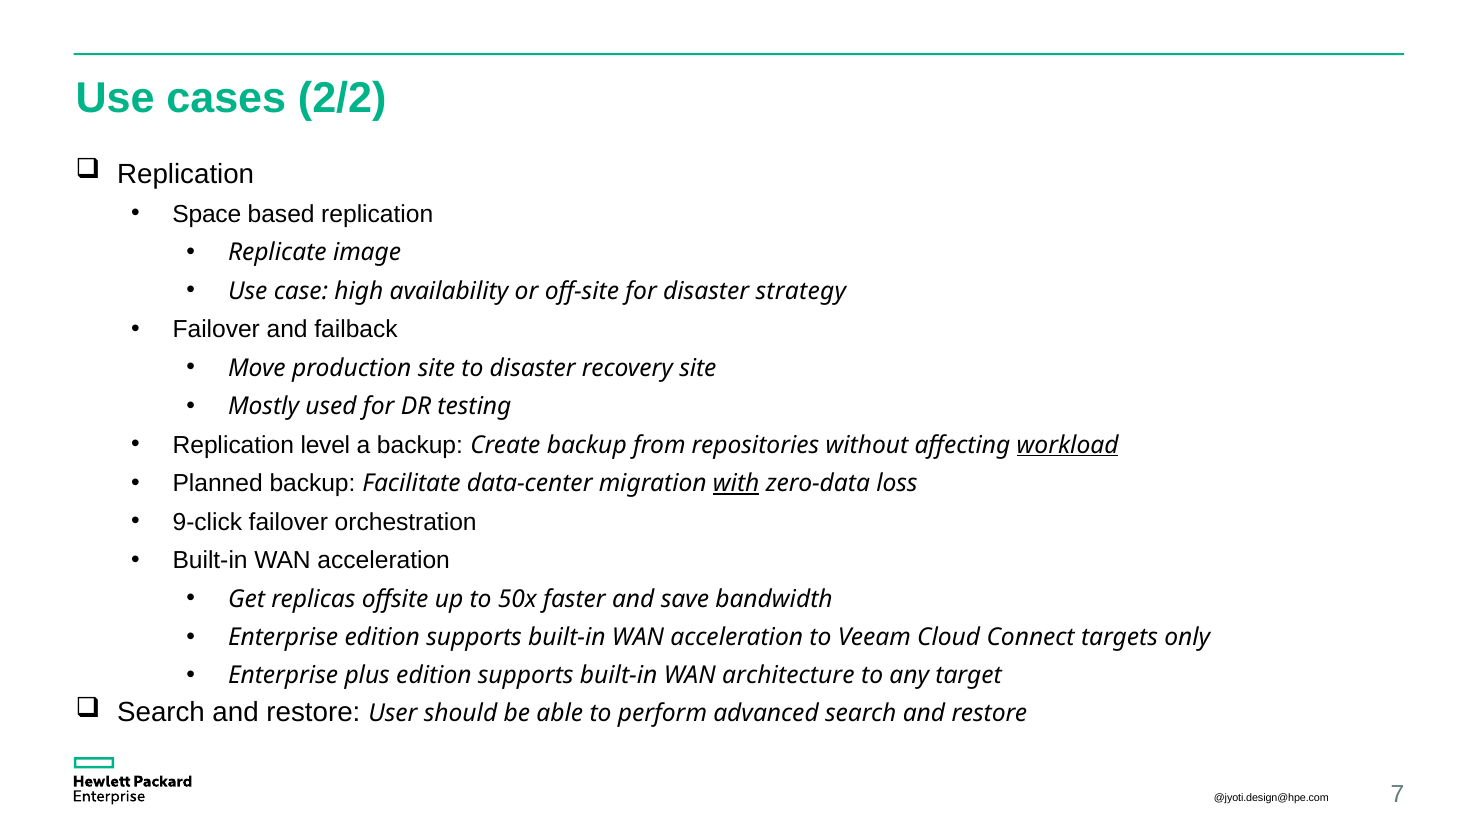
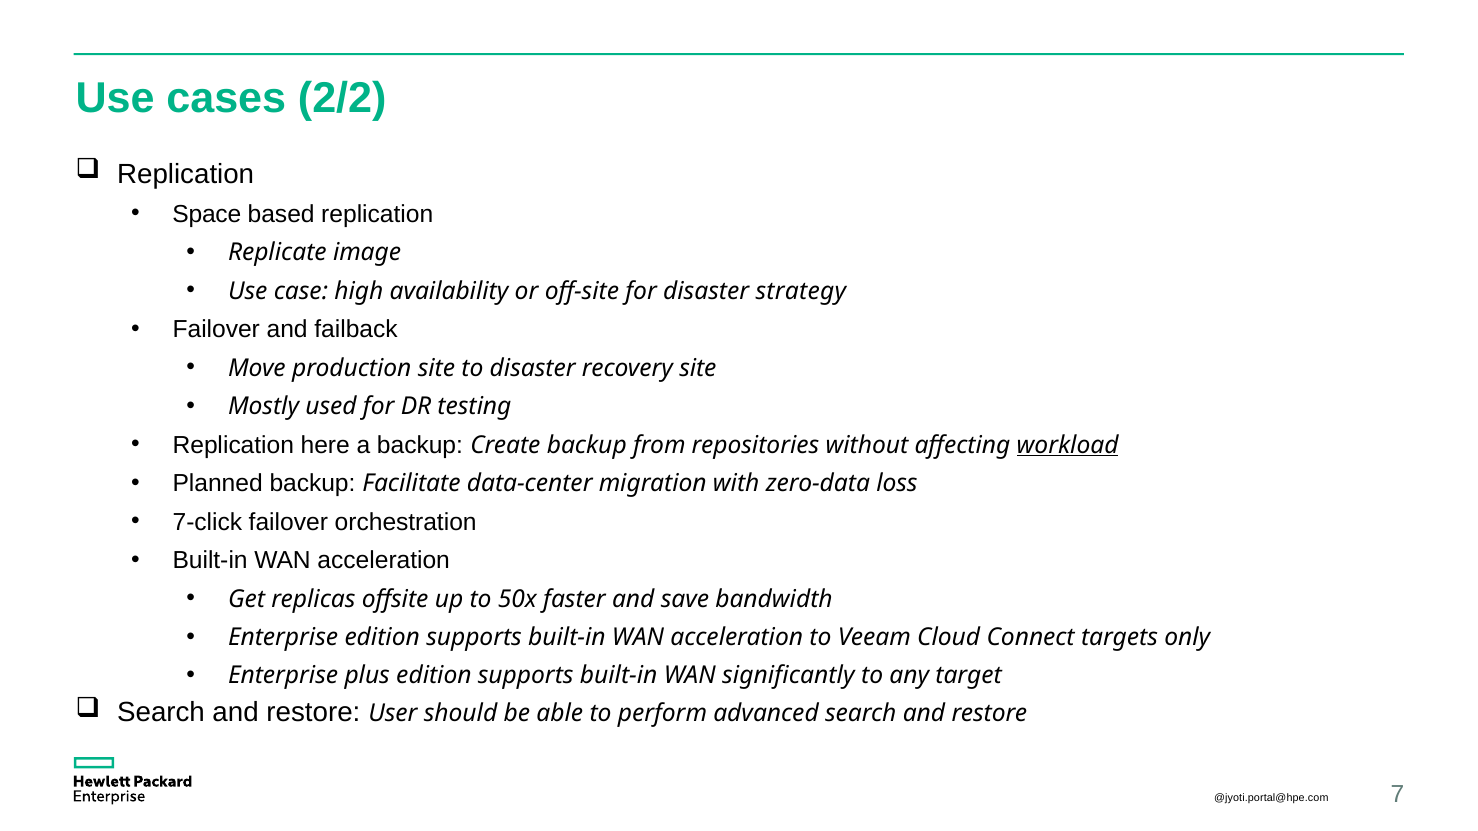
level: level -> here
with underline: present -> none
9-click: 9-click -> 7-click
architecture: architecture -> significantly
@jyoti.design@hpe.com: @jyoti.design@hpe.com -> @jyoti.portal@hpe.com
